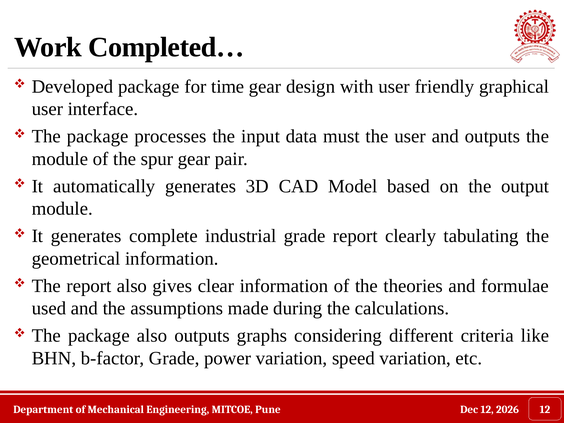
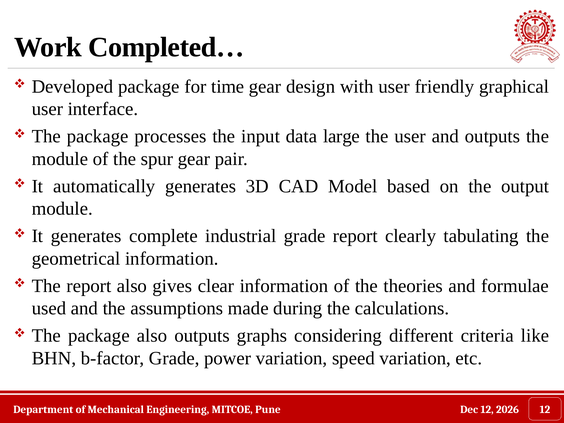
must: must -> large
